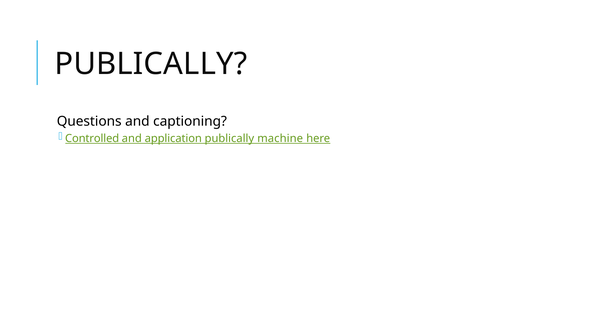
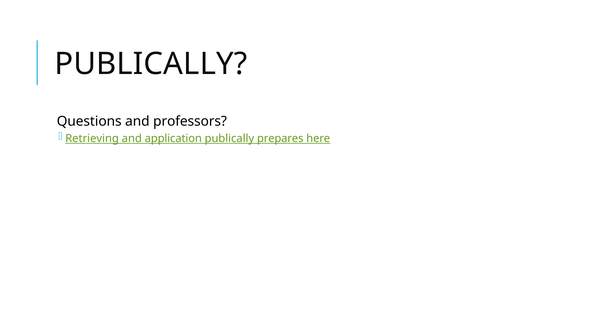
captioning: captioning -> professors
Controlled: Controlled -> Retrieving
machine: machine -> prepares
